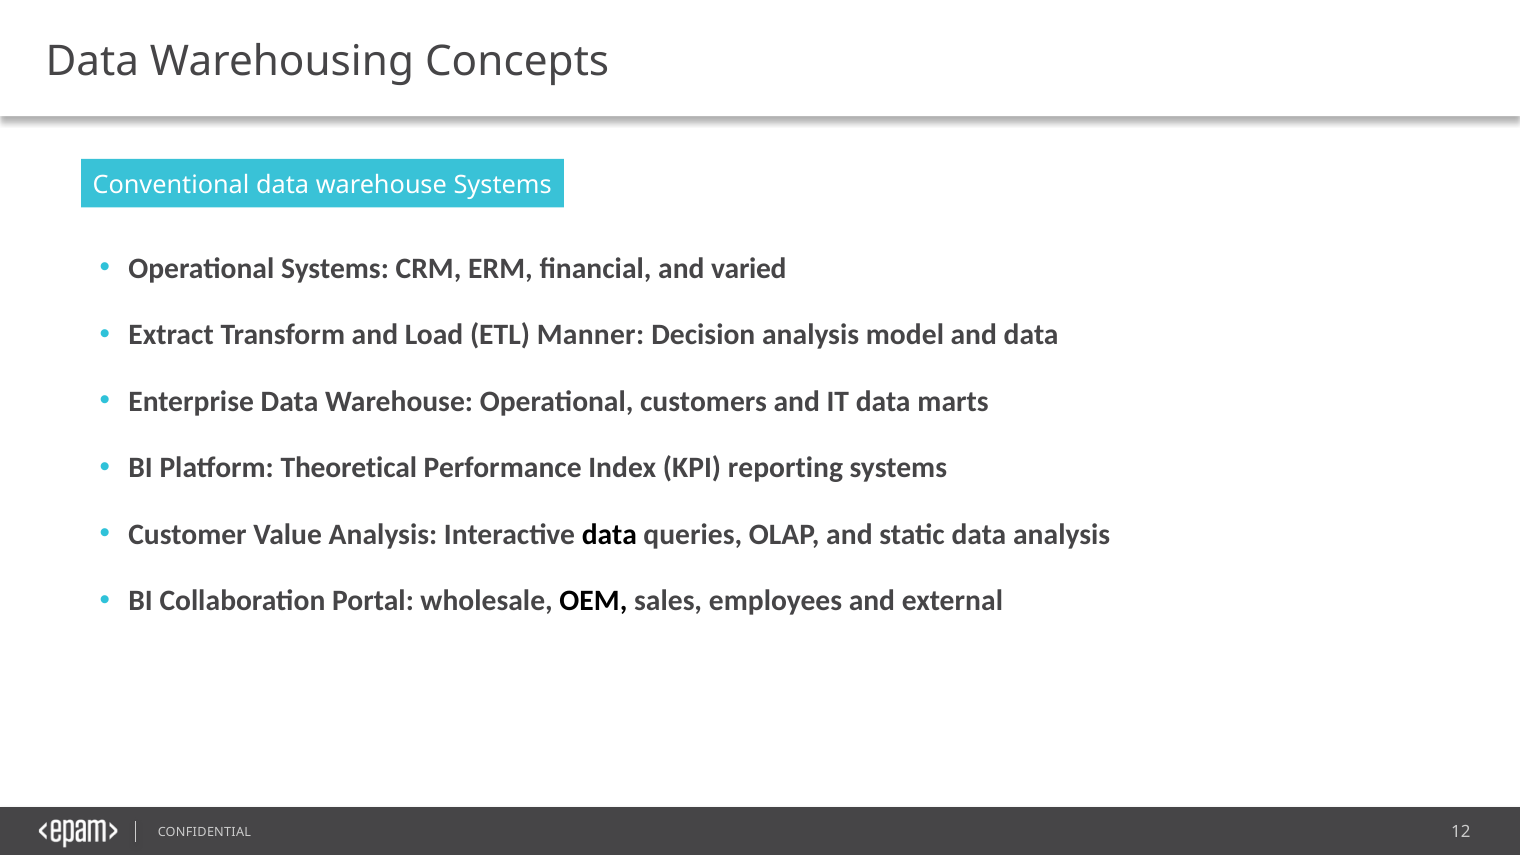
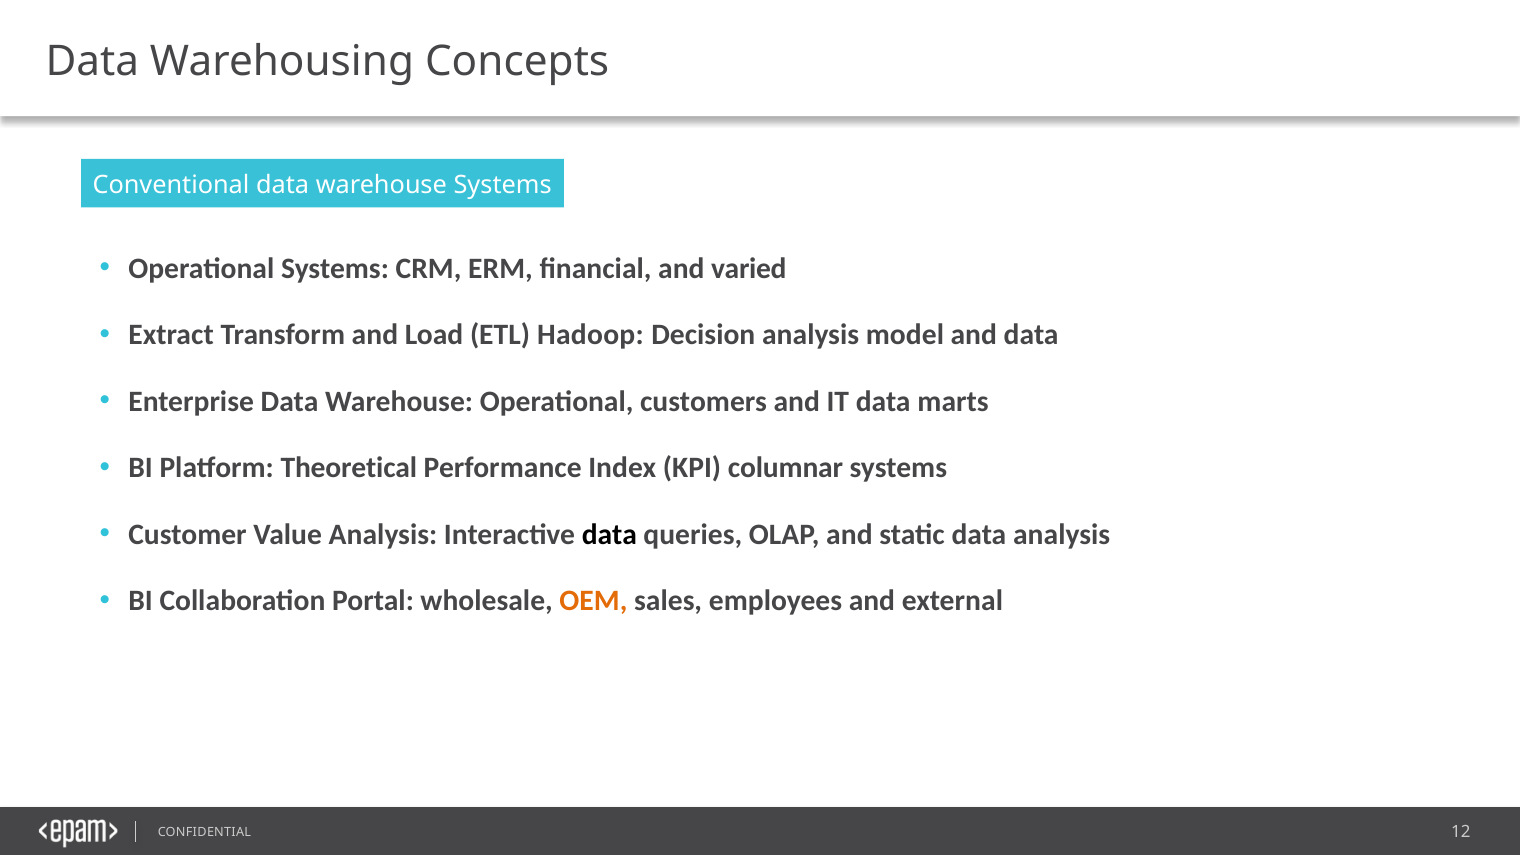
Manner: Manner -> Hadoop
reporting: reporting -> columnar
OEM colour: black -> orange
